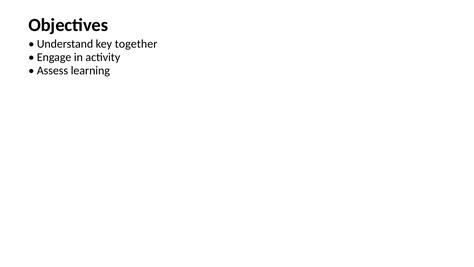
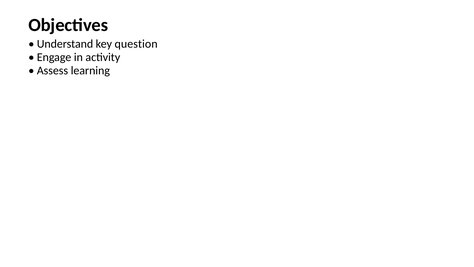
together: together -> question
